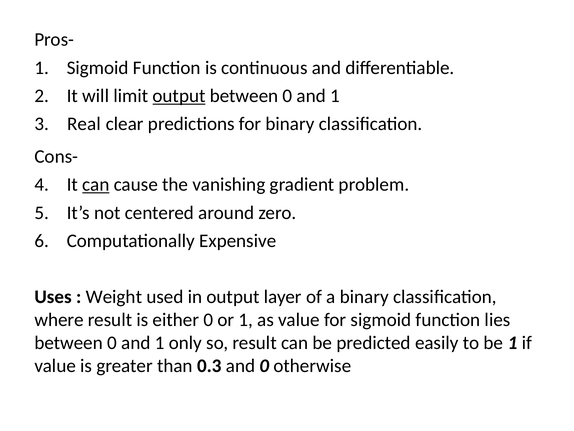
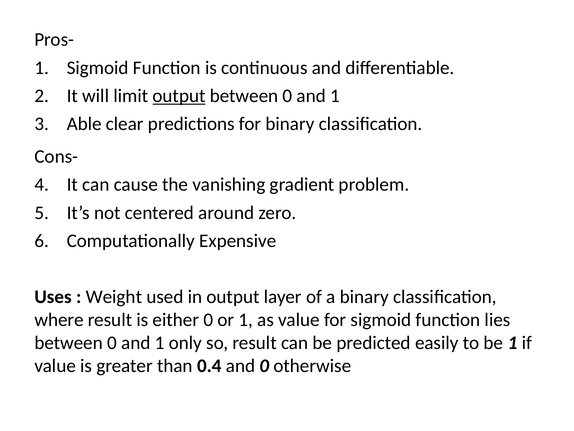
Real: Real -> Able
can at (96, 184) underline: present -> none
0.3: 0.3 -> 0.4
